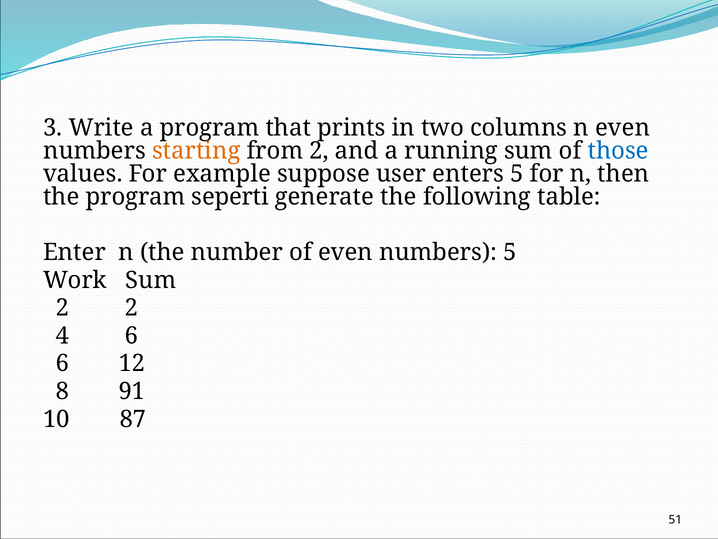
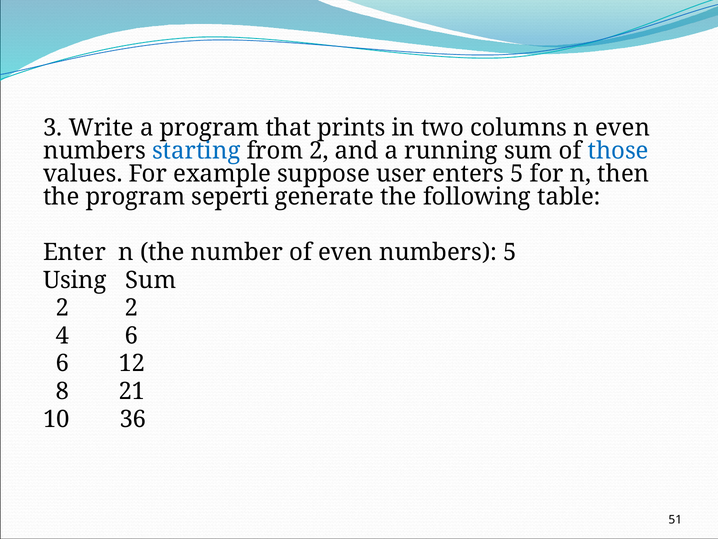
starting colour: orange -> blue
Work: Work -> Using
91: 91 -> 21
87: 87 -> 36
